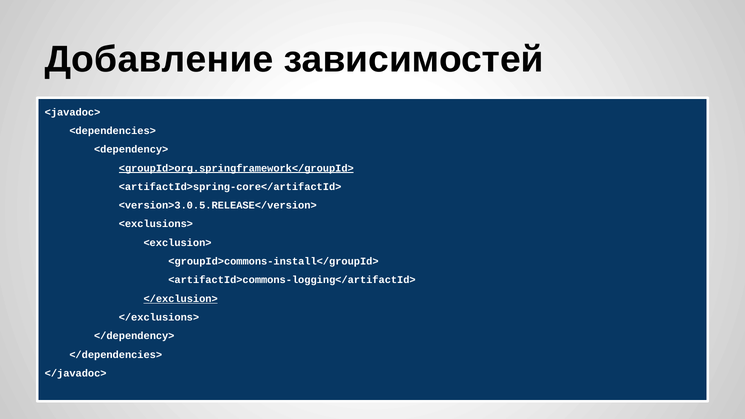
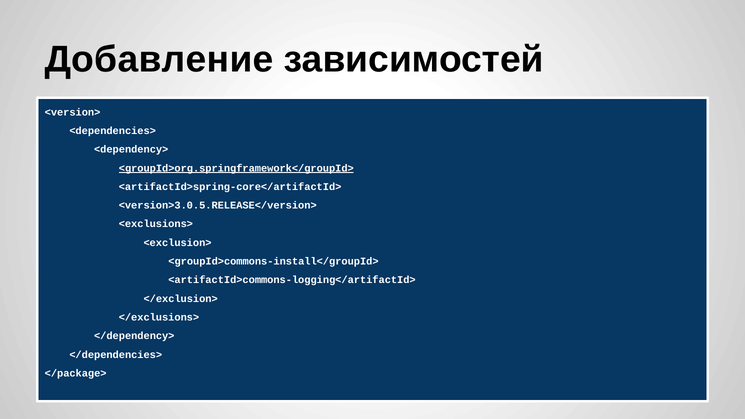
<javadoc>: <javadoc> -> <version>
</exclusion> underline: present -> none
</javadoc>: </javadoc> -> </package>
